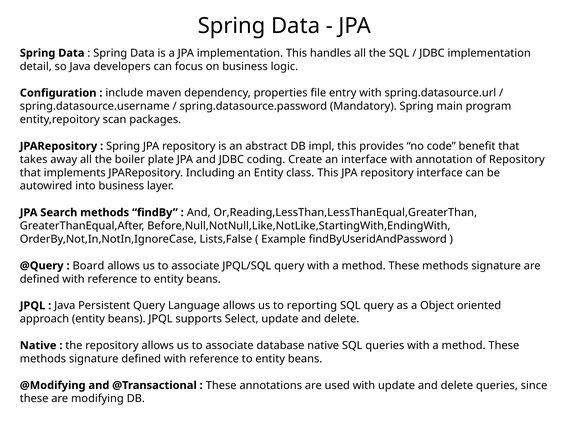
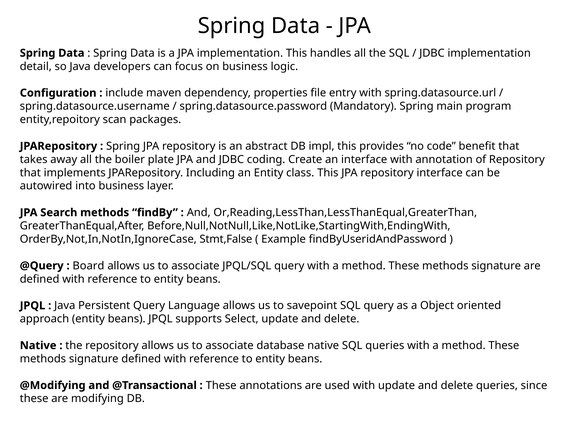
Lists,False: Lists,False -> Stmt,False
reporting: reporting -> savepoint
